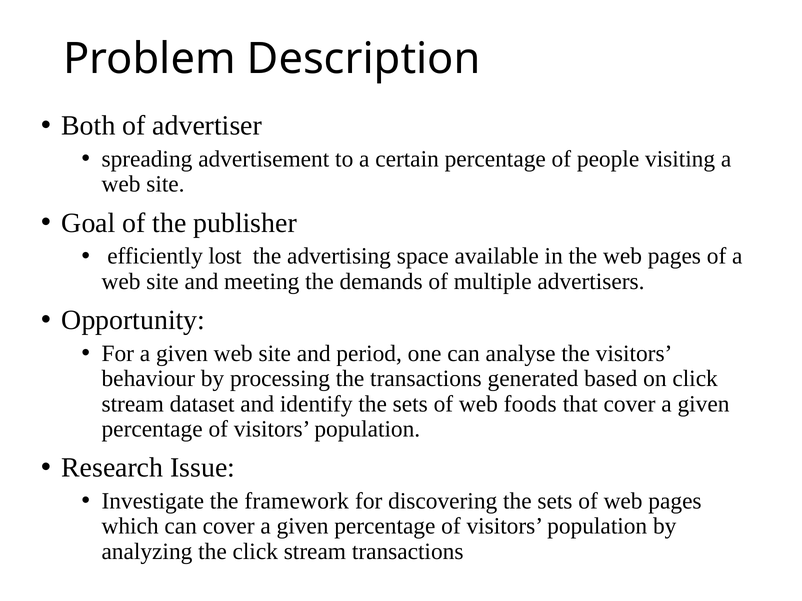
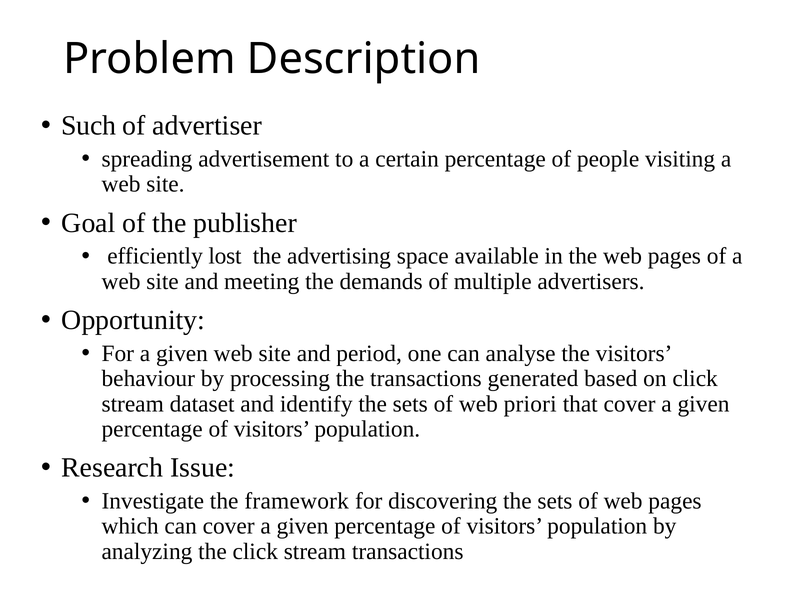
Both: Both -> Such
foods: foods -> priori
